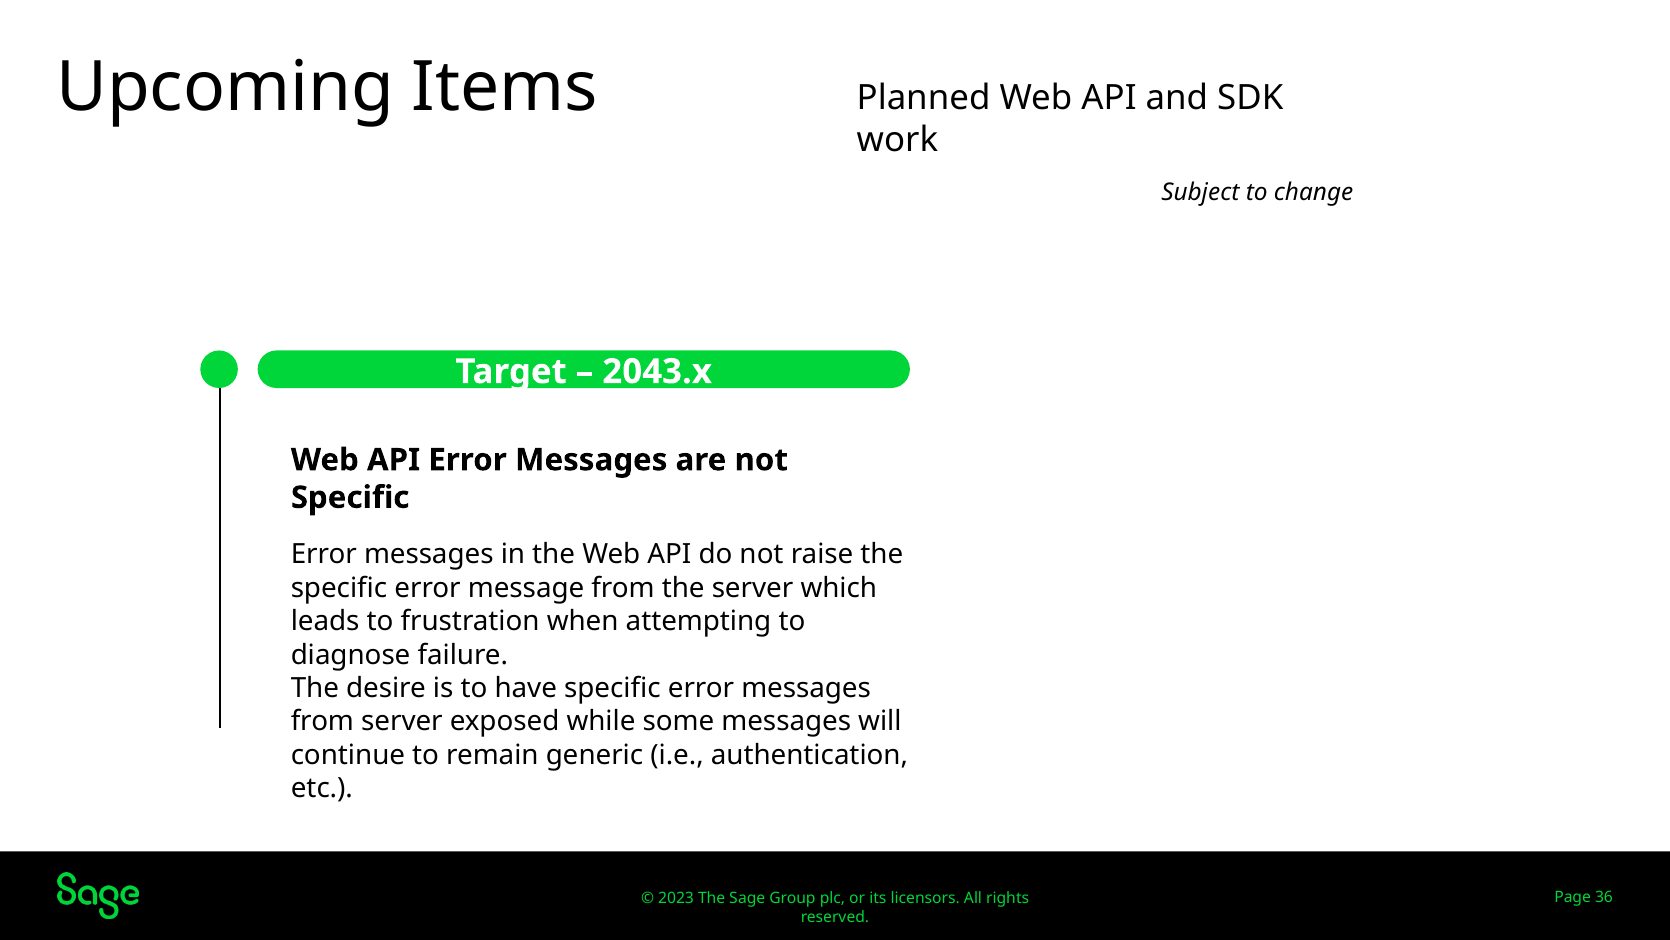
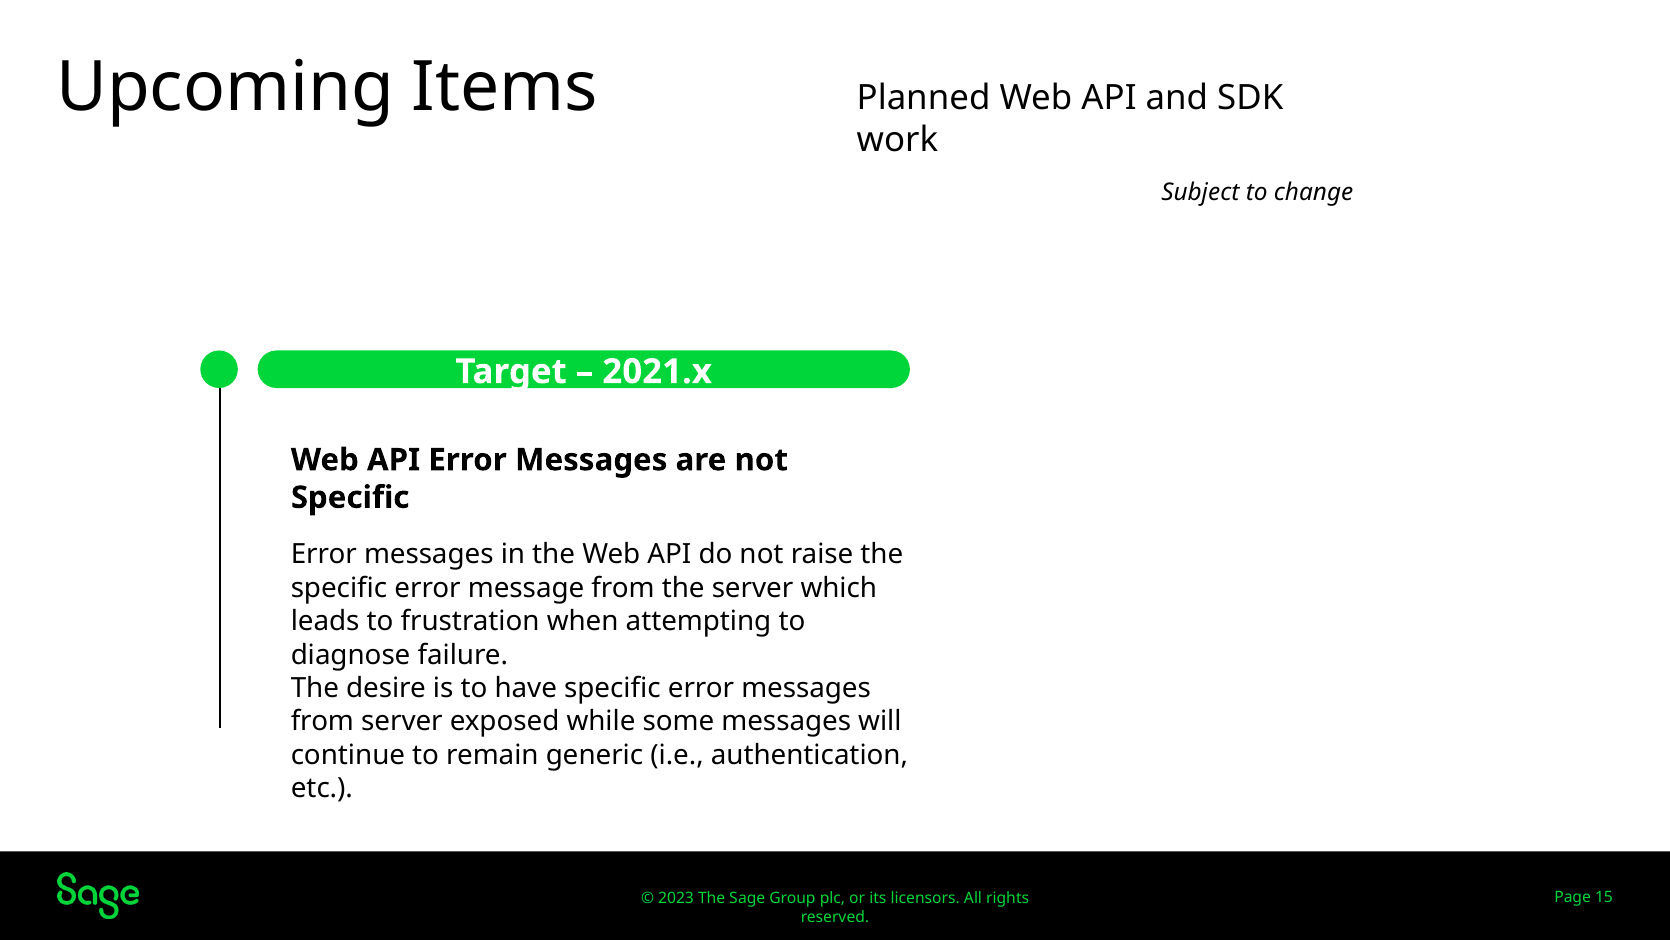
2043.x: 2043.x -> 2021.x
36: 36 -> 15
